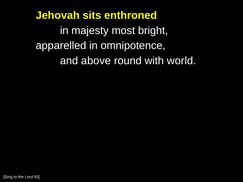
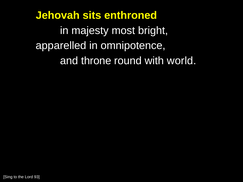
above: above -> throne
